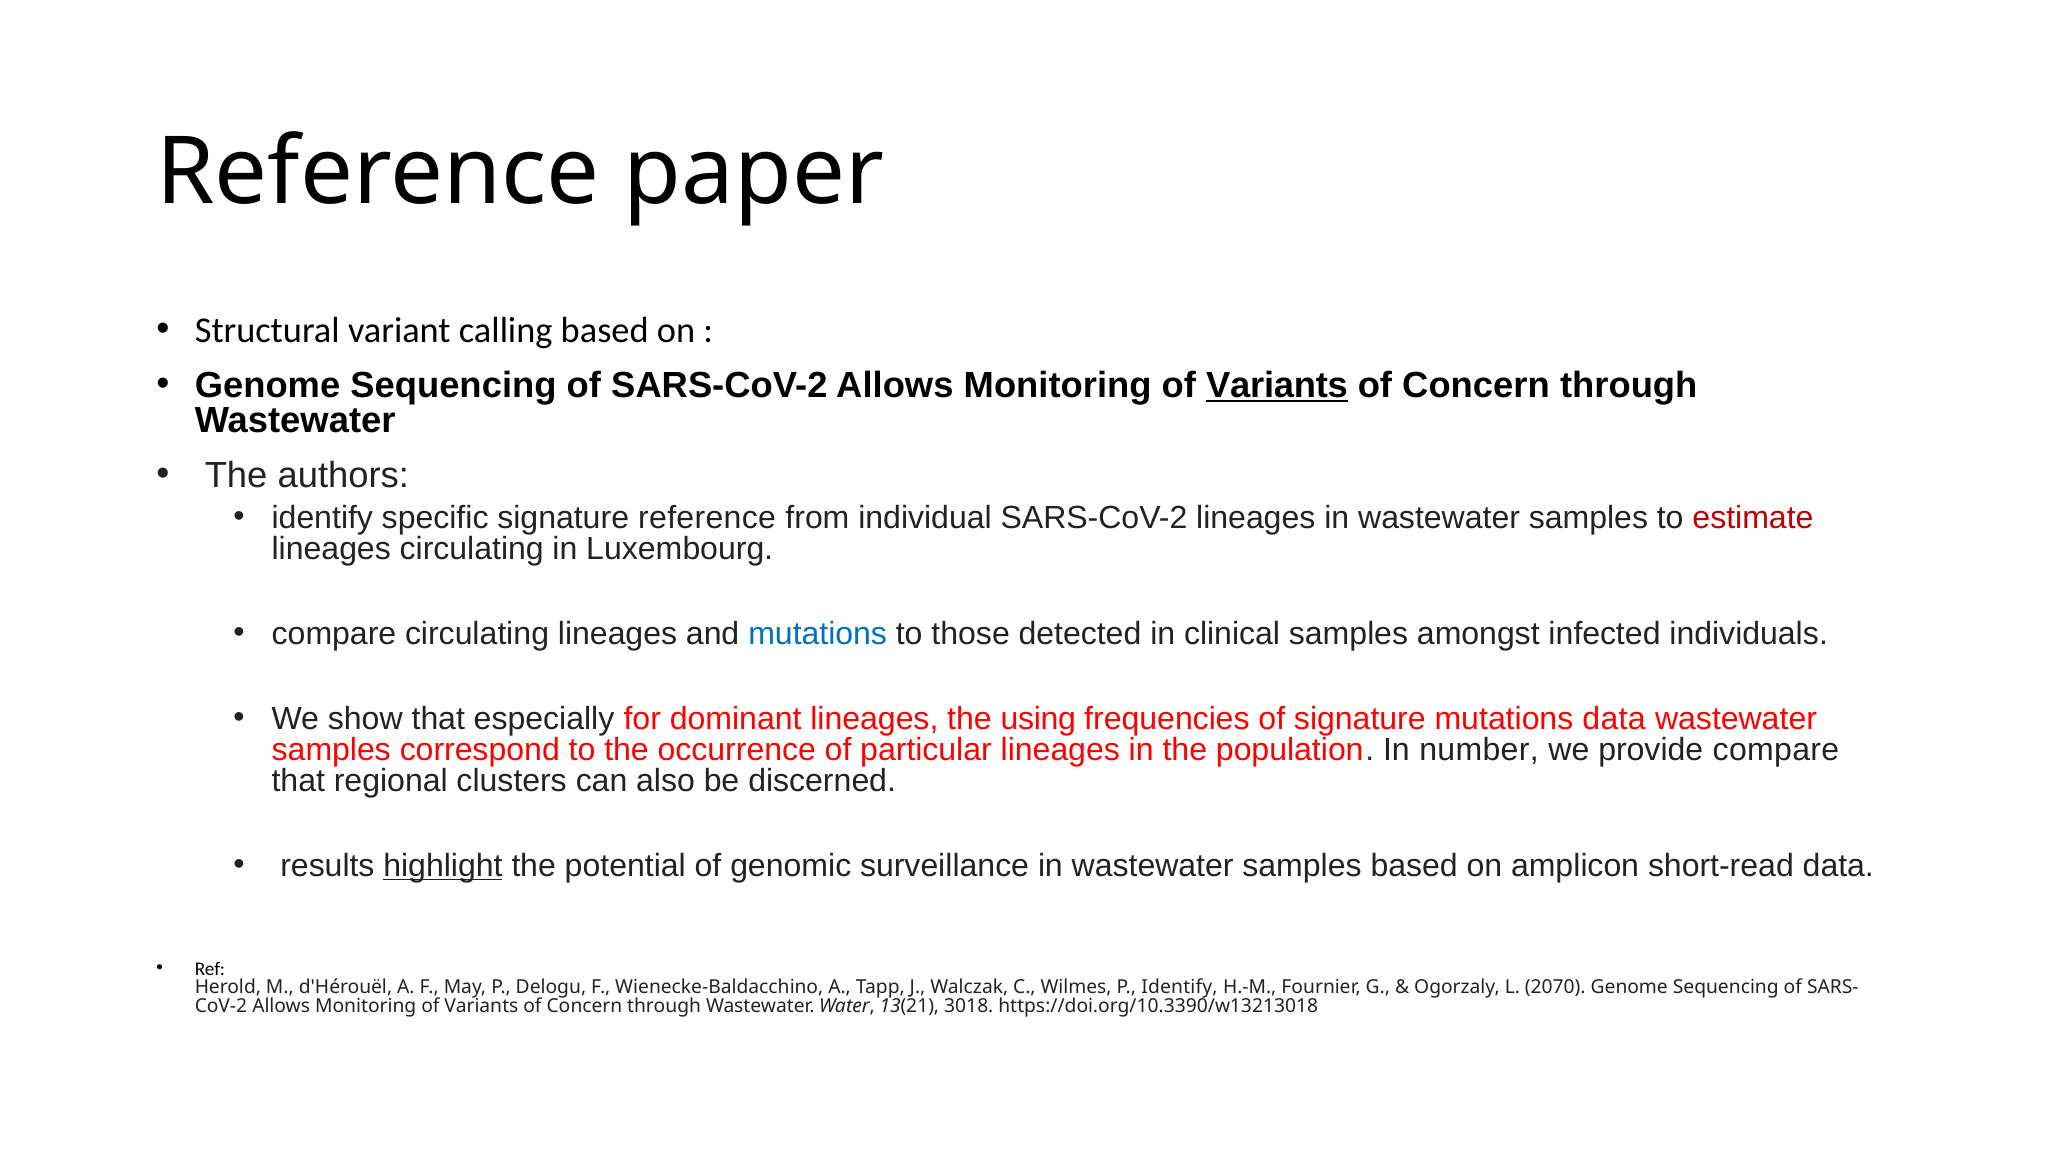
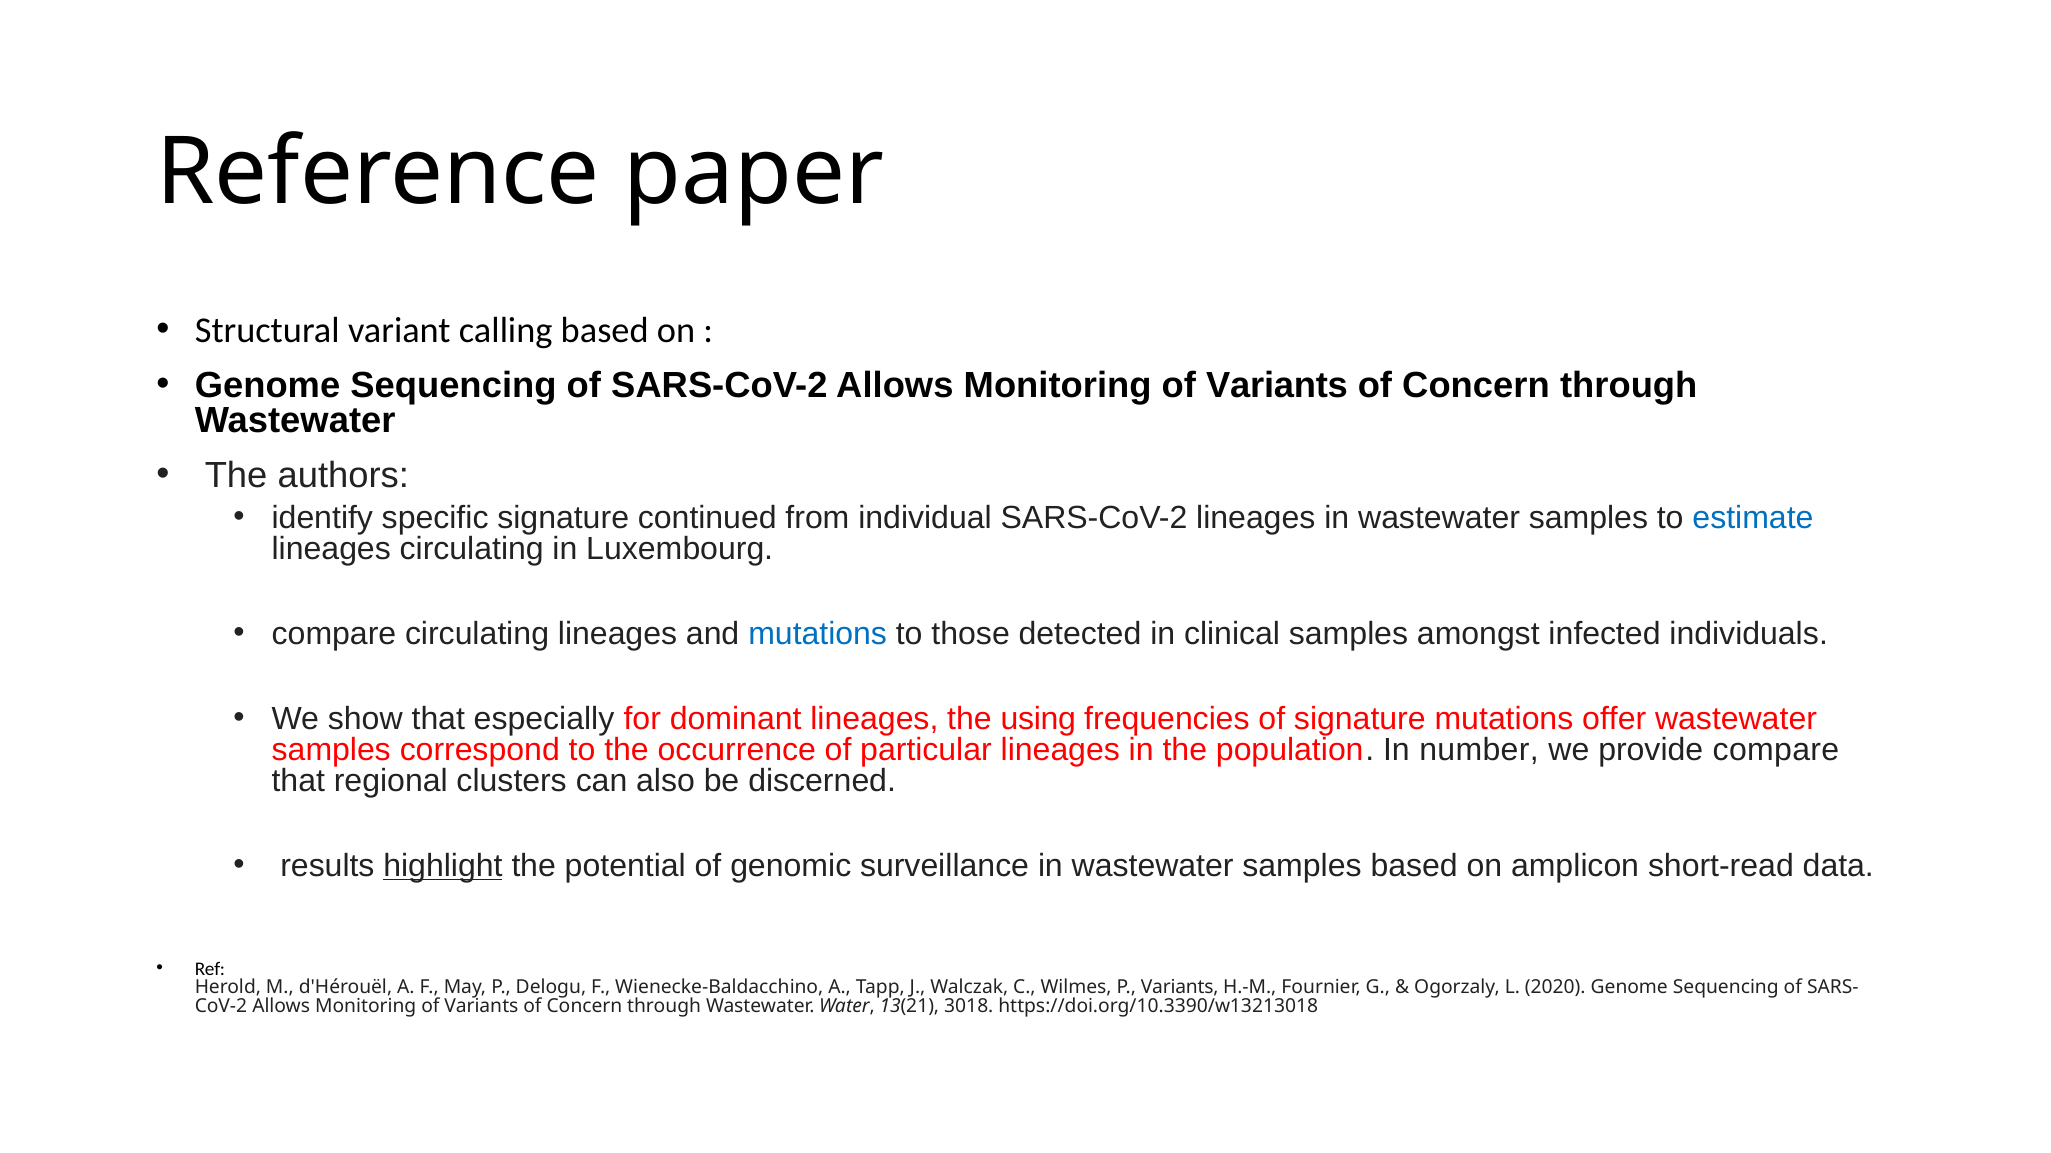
Variants at (1277, 386) underline: present -> none
signature reference: reference -> continued
estimate colour: red -> blue
mutations data: data -> offer
P Identify: Identify -> Variants
2070: 2070 -> 2020
